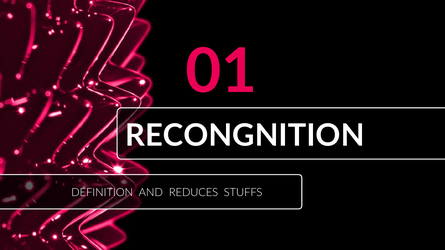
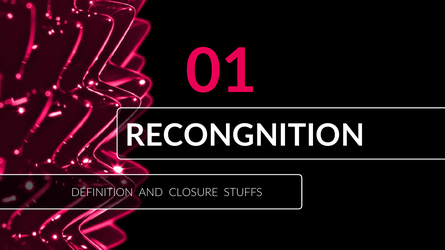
REDUCES: REDUCES -> CLOSURE
